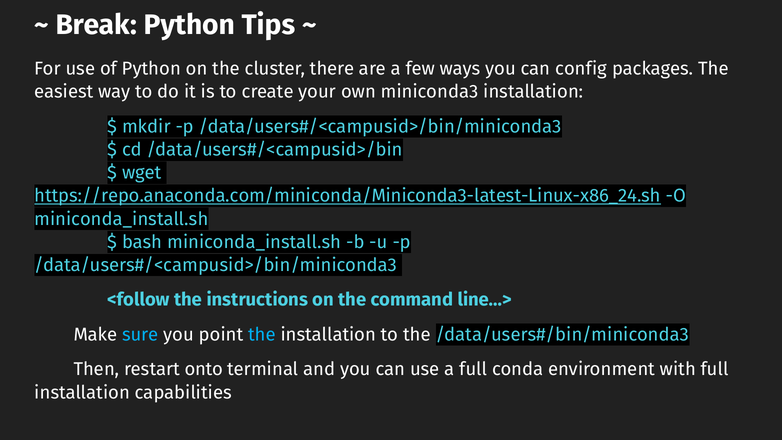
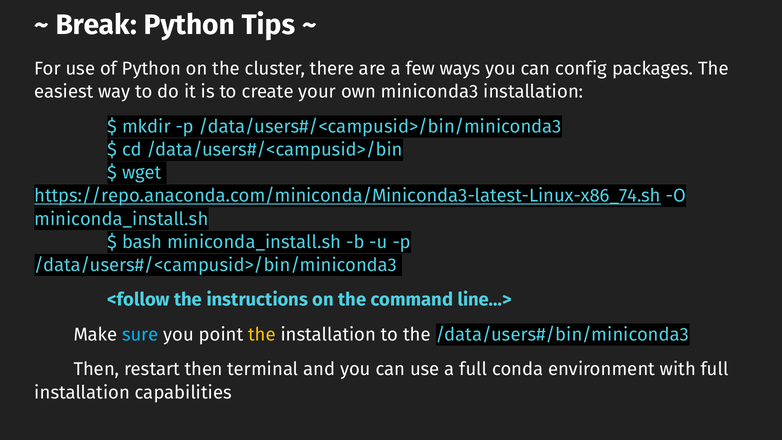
https://repo.anaconda.com/miniconda/Miniconda3-latest-Linux-x86_24.sh: https://repo.anaconda.com/miniconda/Miniconda3-latest-Linux-x86_24.sh -> https://repo.anaconda.com/miniconda/Miniconda3-latest-Linux-x86_74.sh
the at (262, 335) colour: light blue -> yellow
restart onto: onto -> then
